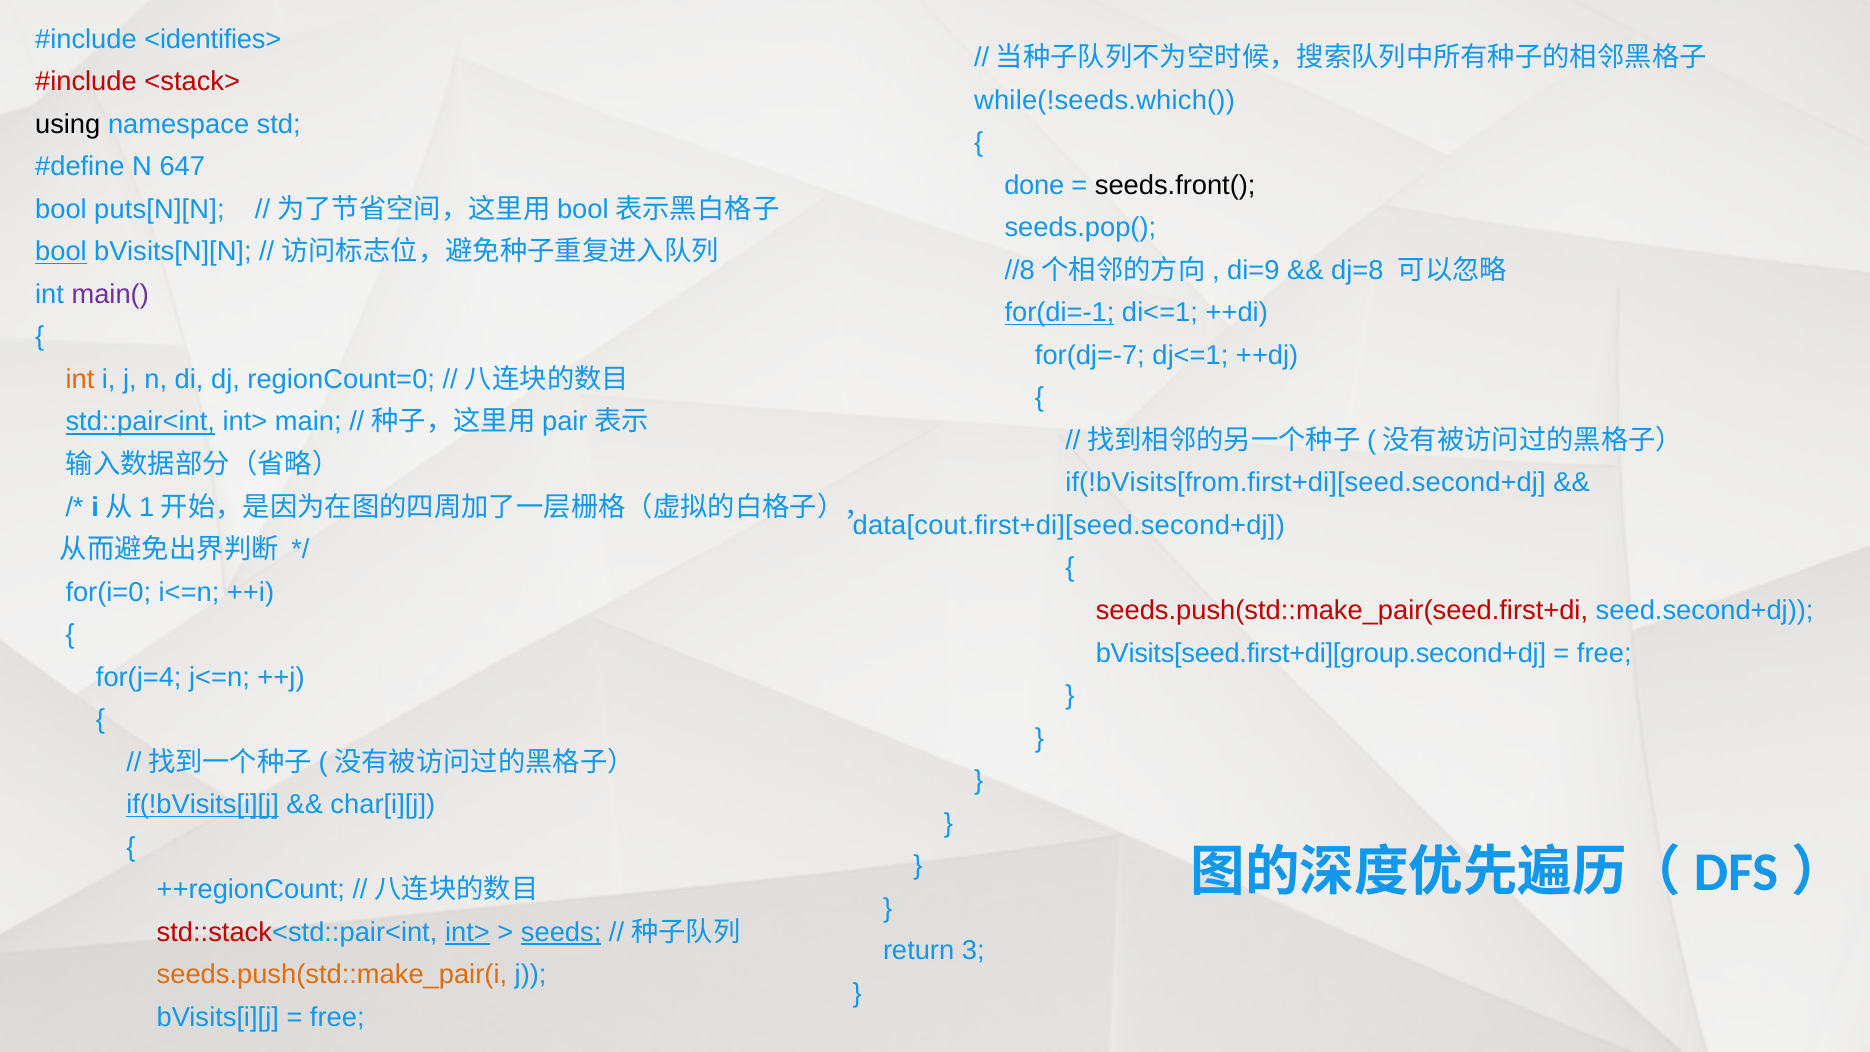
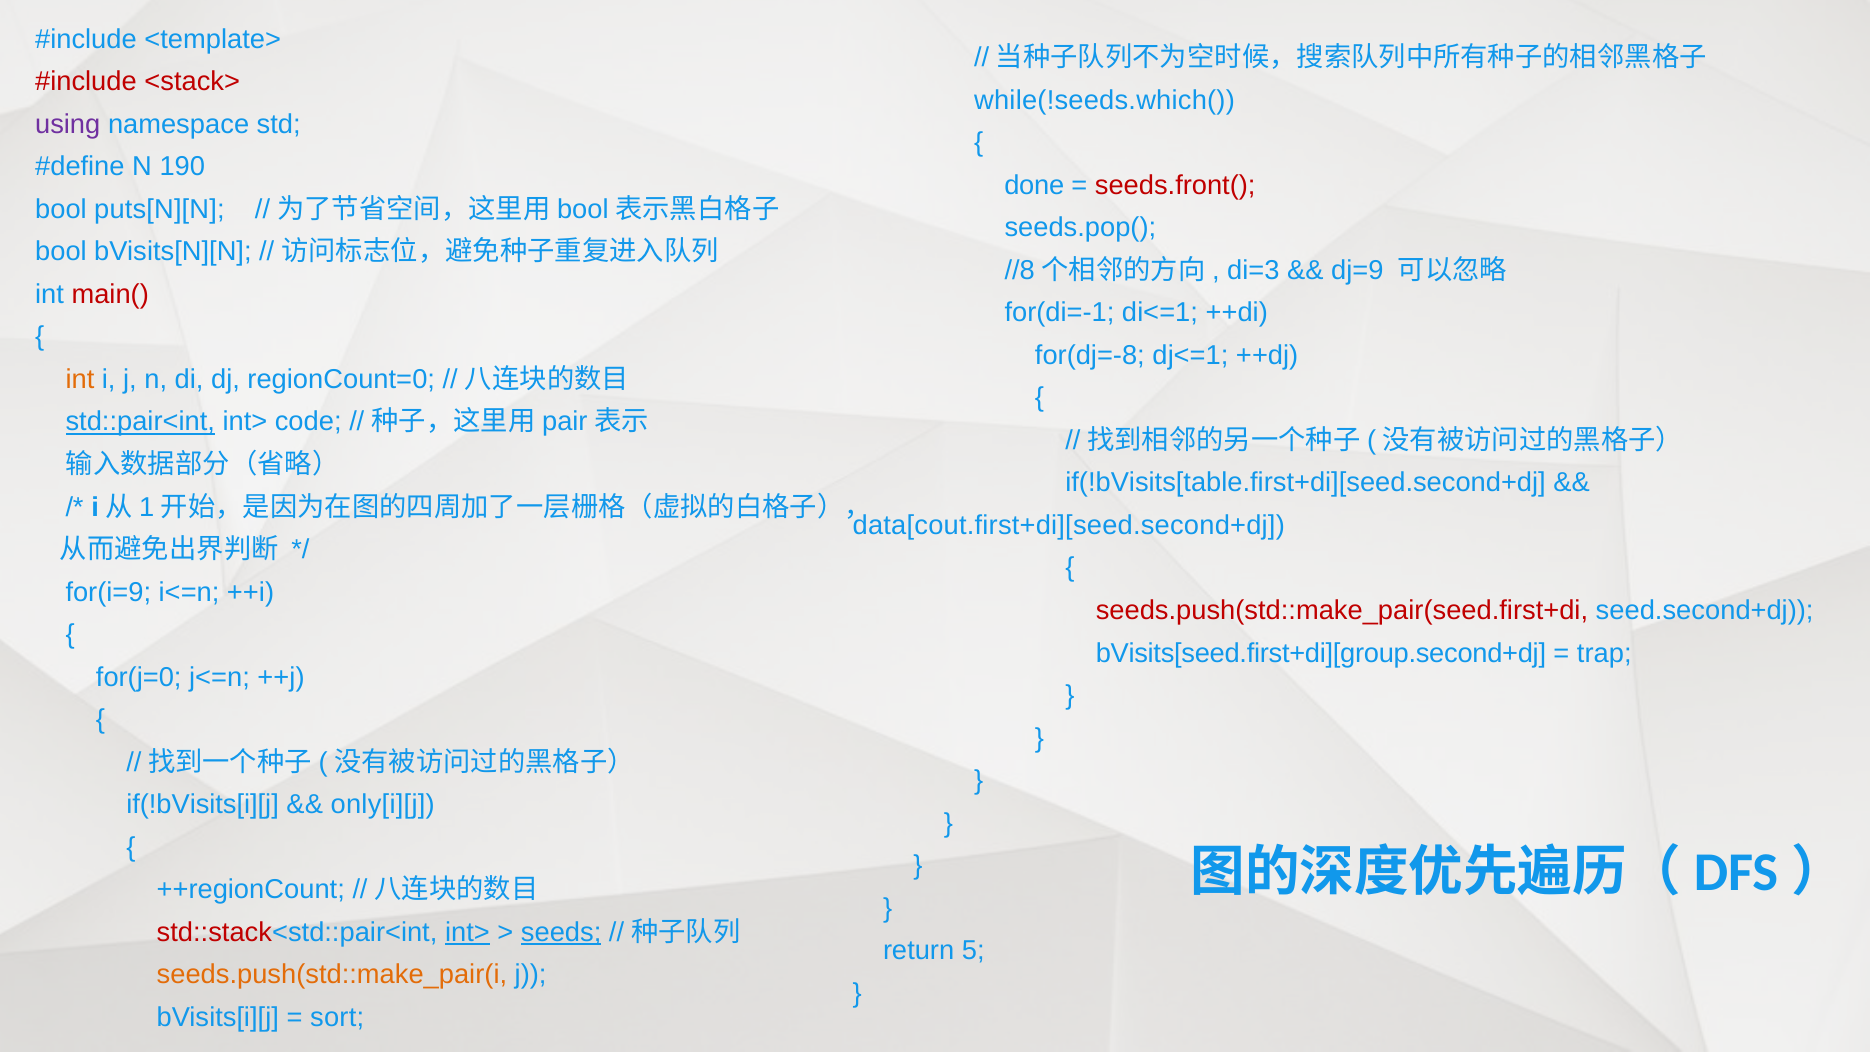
<identifies>: <identifies> -> <template>
using colour: black -> purple
647: 647 -> 190
seeds.front( colour: black -> red
bool at (61, 252) underline: present -> none
di=9: di=9 -> di=3
dj=8: dj=8 -> dj=9
main( colour: purple -> red
for(di=-1 underline: present -> none
for(dj=-7: for(dj=-7 -> for(dj=-8
main: main -> code
if(!bVisits[from.first+di][seed.second+dj: if(!bVisits[from.first+di][seed.second+dj -> if(!bVisits[table.first+di][seed.second+dj
for(i=0: for(i=0 -> for(i=9
free at (1604, 653): free -> trap
for(j=4: for(j=4 -> for(j=0
if(!bVisits[i][j underline: present -> none
char[i][j: char[i][j -> only[i][j
3: 3 -> 5
free at (337, 1017): free -> sort
